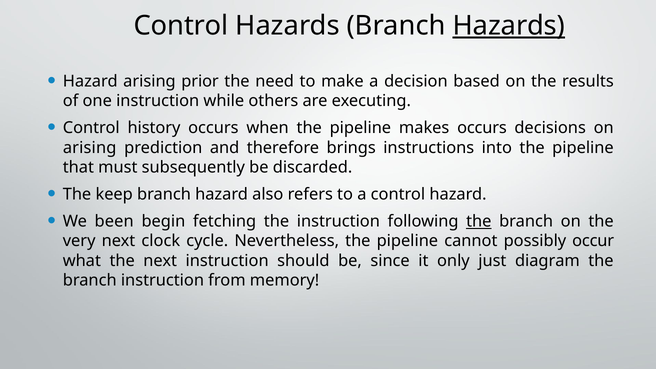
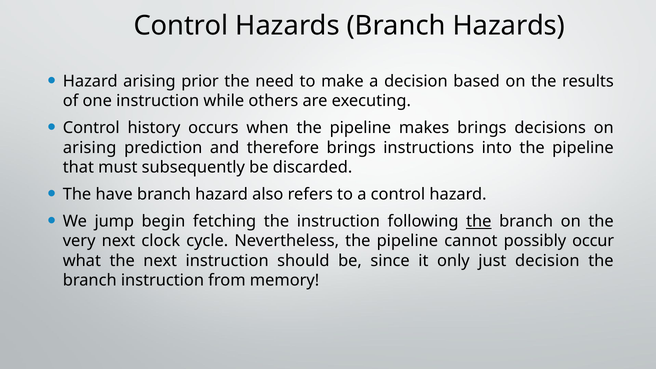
Hazards at (509, 26) underline: present -> none
makes occurs: occurs -> brings
keep: keep -> have
been: been -> jump
just diagram: diagram -> decision
